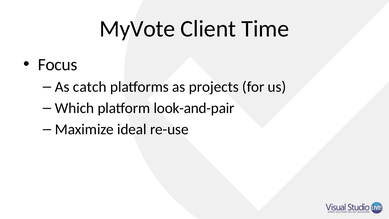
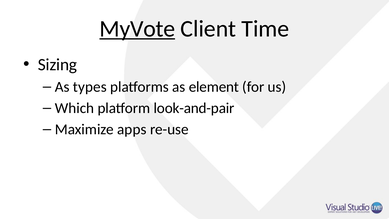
MyVote underline: none -> present
Focus: Focus -> Sizing
catch: catch -> types
projects: projects -> element
ideal: ideal -> apps
